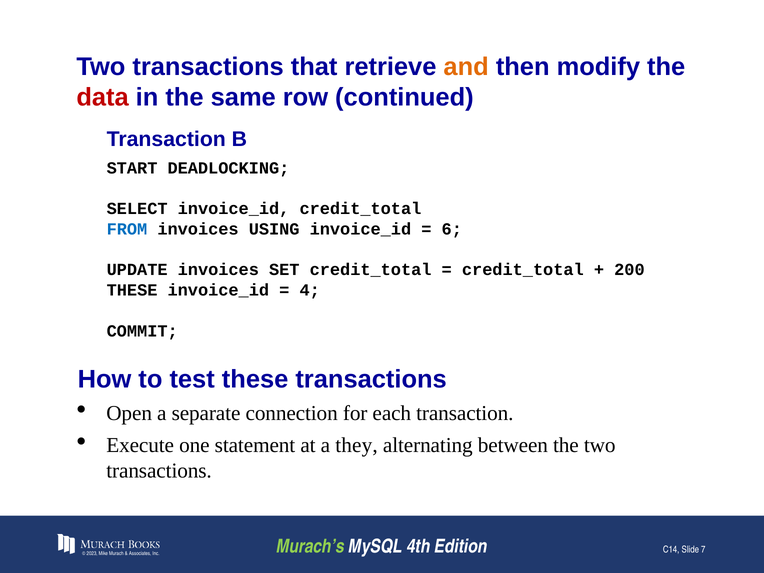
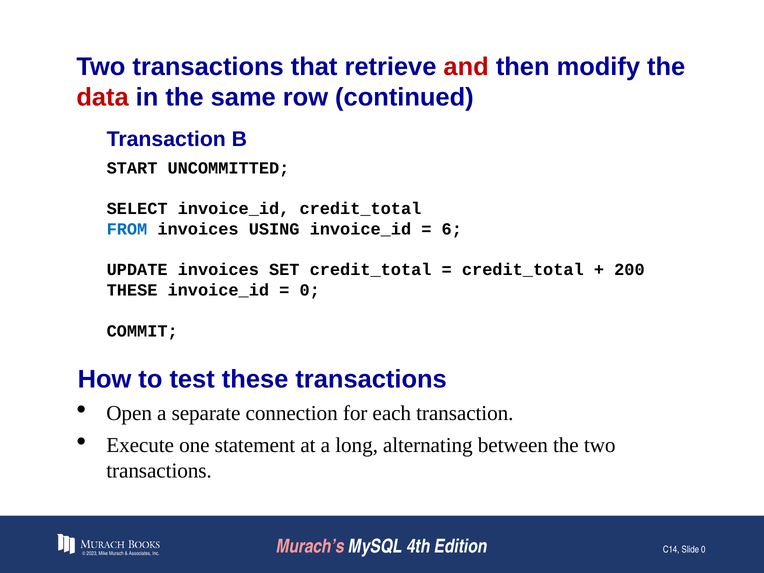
and colour: orange -> red
DEADLOCKING: DEADLOCKING -> UNCOMMITTED
4 at (310, 290): 4 -> 0
they: they -> long
Murach’s colour: light green -> pink
Slide 7: 7 -> 0
